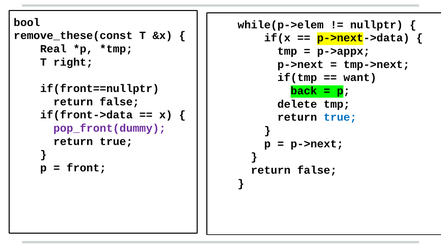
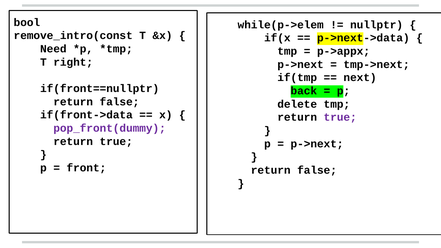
remove_these(const: remove_these(const -> remove_intro(const
Real: Real -> Need
want: want -> next
true at (340, 117) colour: blue -> purple
